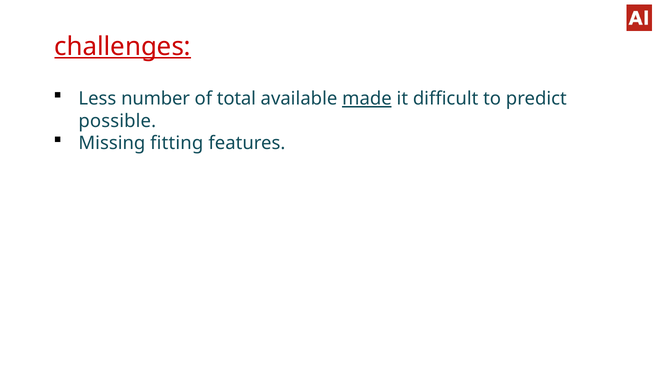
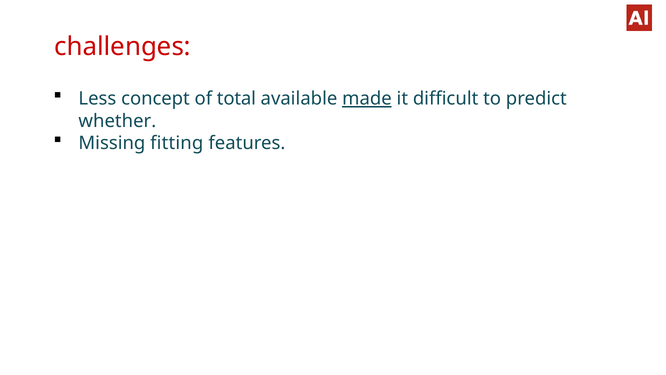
challenges underline: present -> none
number: number -> concept
possible: possible -> whether
